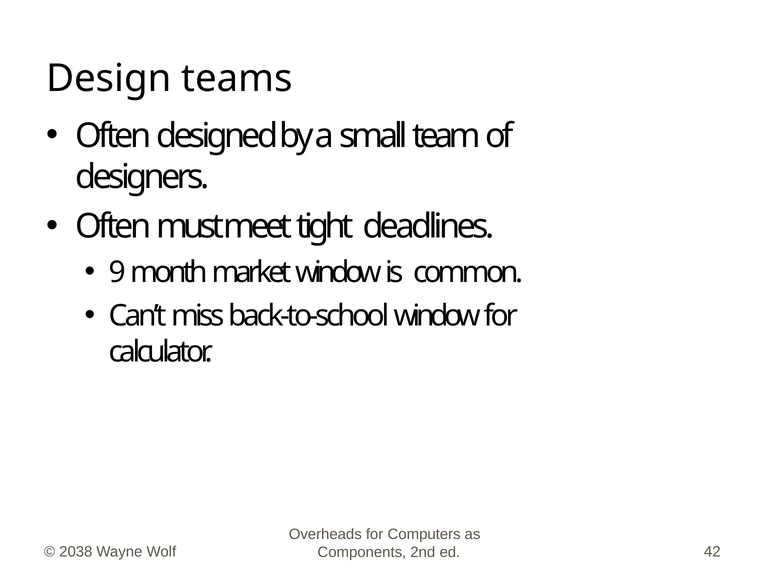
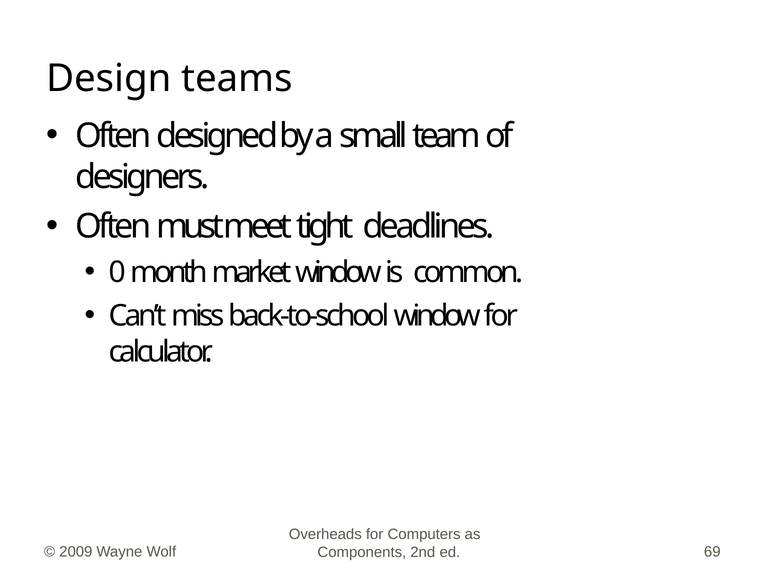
9: 9 -> 0
2038: 2038 -> 2009
42: 42 -> 69
